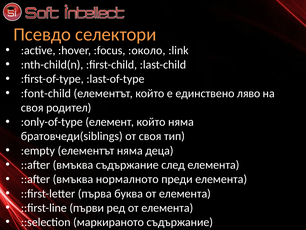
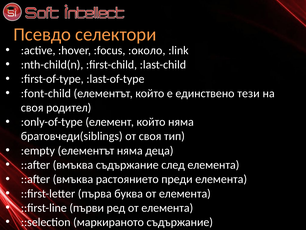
ляво: ляво -> тези
нормалното: нормалното -> растоянието
